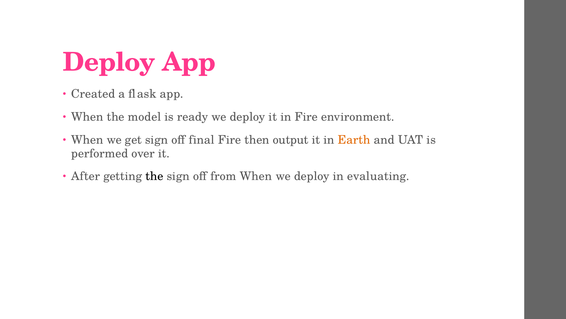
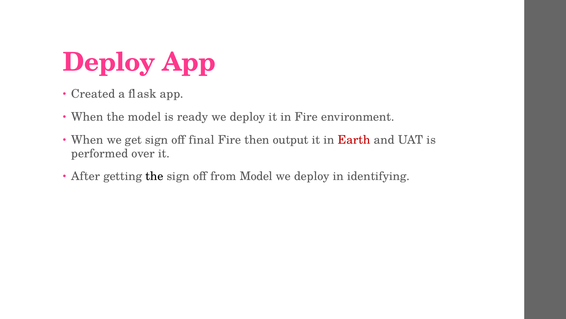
Earth colour: orange -> red
from When: When -> Model
evaluating: evaluating -> identifying
